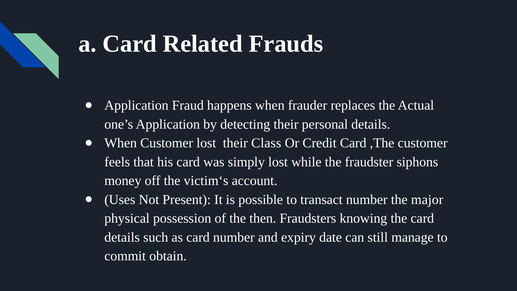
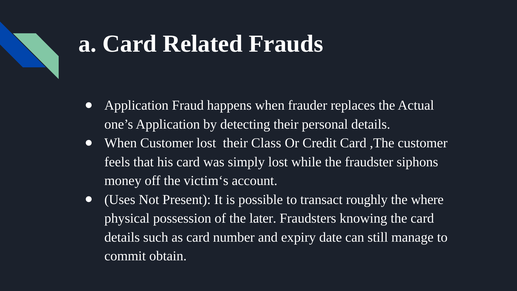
transact number: number -> roughly
major: major -> where
then: then -> later
